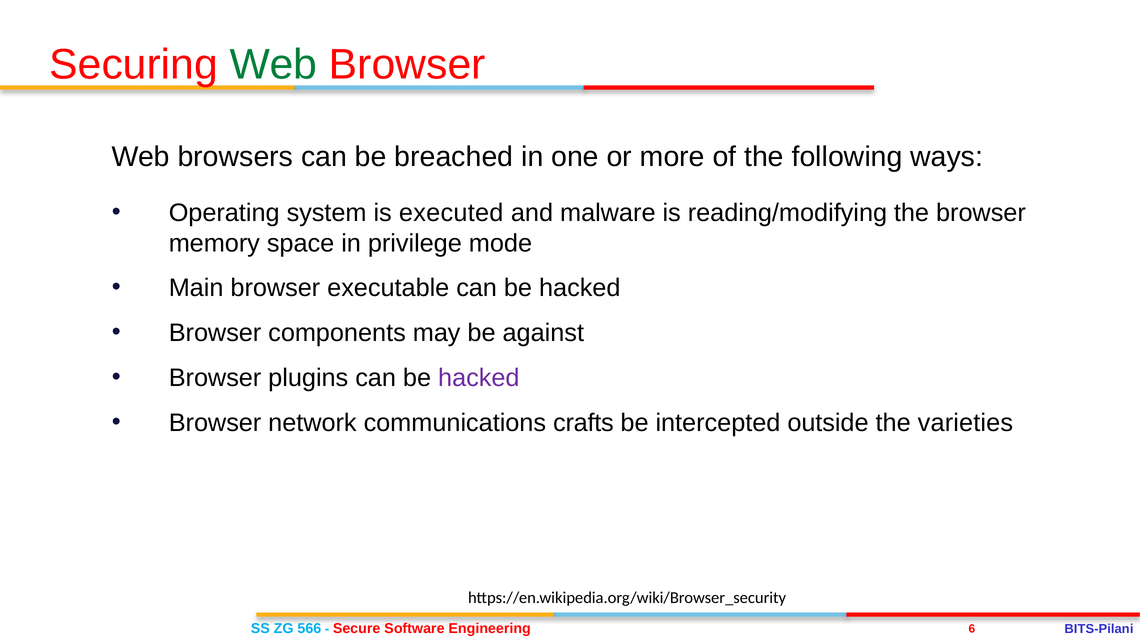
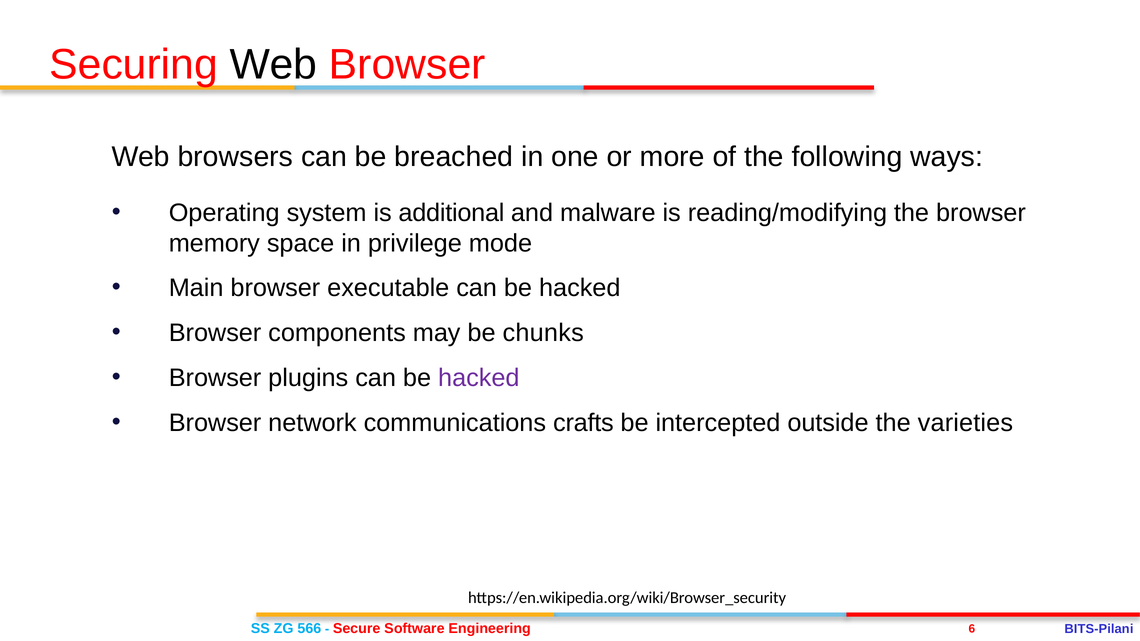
Web at (274, 65) colour: green -> black
executed: executed -> additional
against: against -> chunks
